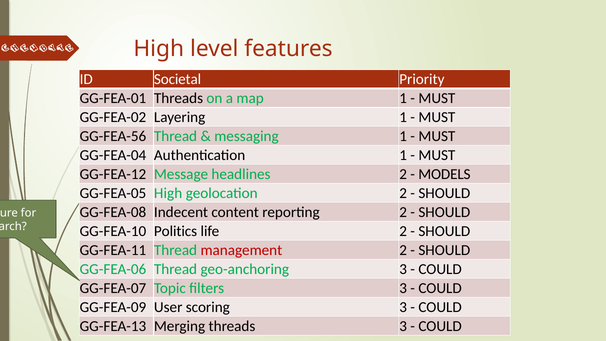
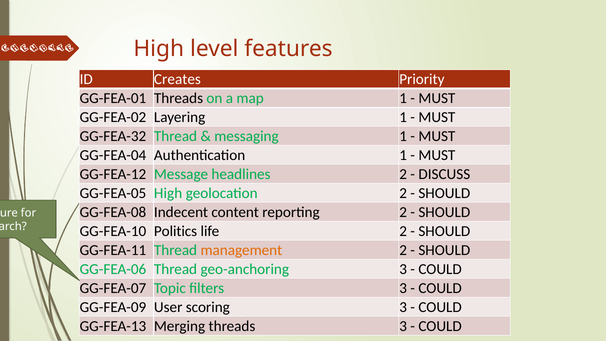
Societal: Societal -> Creates
GG-FEA-56: GG-FEA-56 -> GG-FEA-32
MODELS: MODELS -> DISCUSS
management colour: red -> orange
